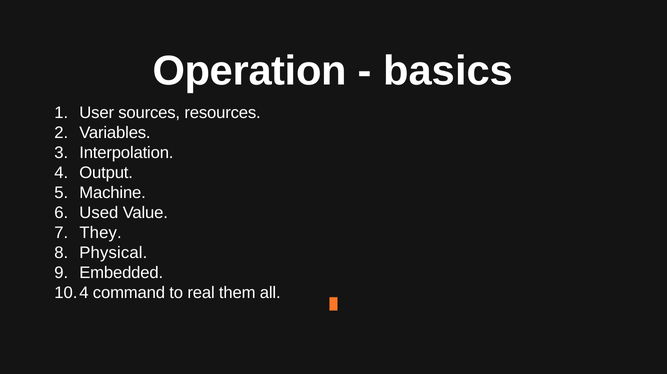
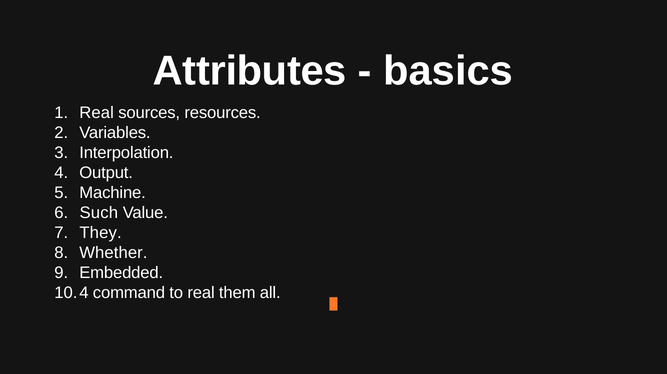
Operation: Operation -> Attributes
User at (97, 113): User -> Real
Used: Used -> Such
Physical: Physical -> Whether
